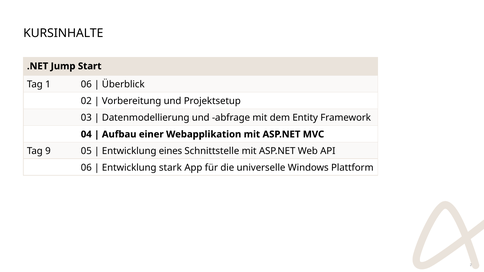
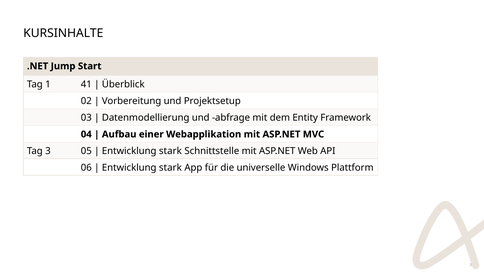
1 06: 06 -> 41
9: 9 -> 3
eines at (170, 151): eines -> stark
